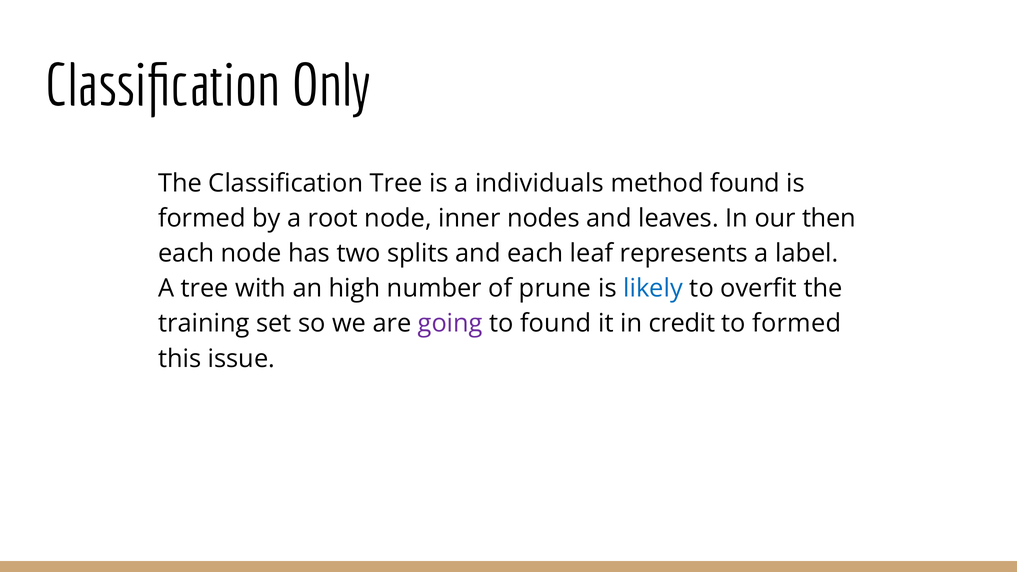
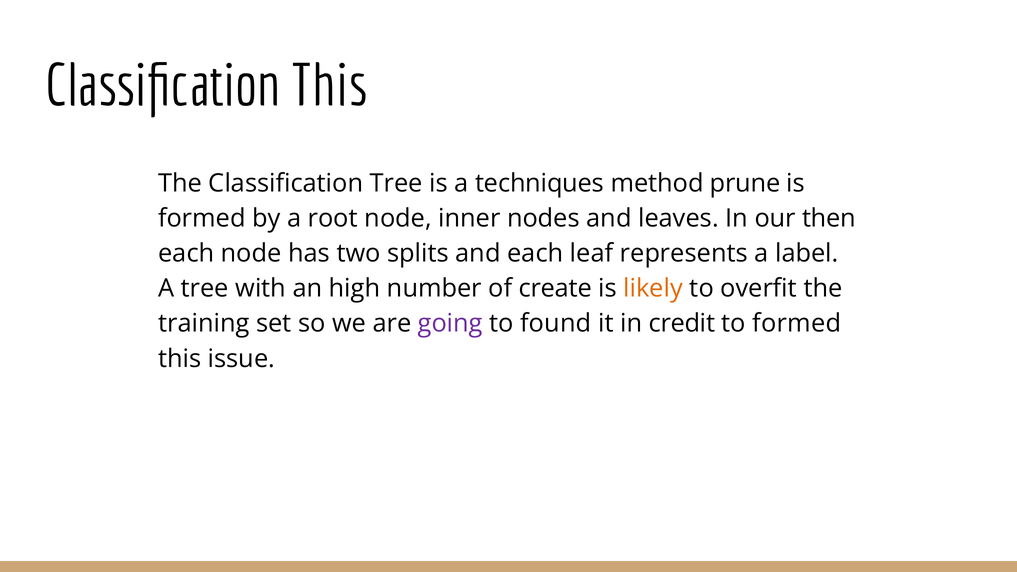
Classification Only: Only -> This
individuals: individuals -> techniques
method found: found -> prune
prune: prune -> create
likely colour: blue -> orange
